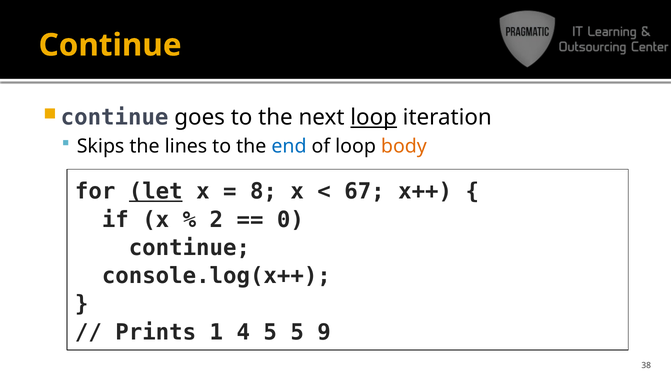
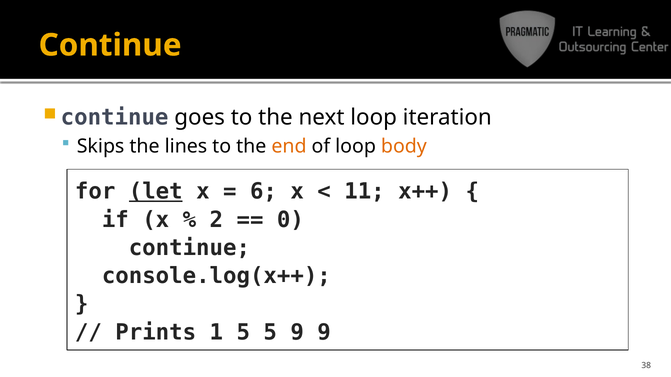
loop at (374, 118) underline: present -> none
end colour: blue -> orange
8: 8 -> 6
67: 67 -> 11
1 4: 4 -> 5
5 5: 5 -> 9
